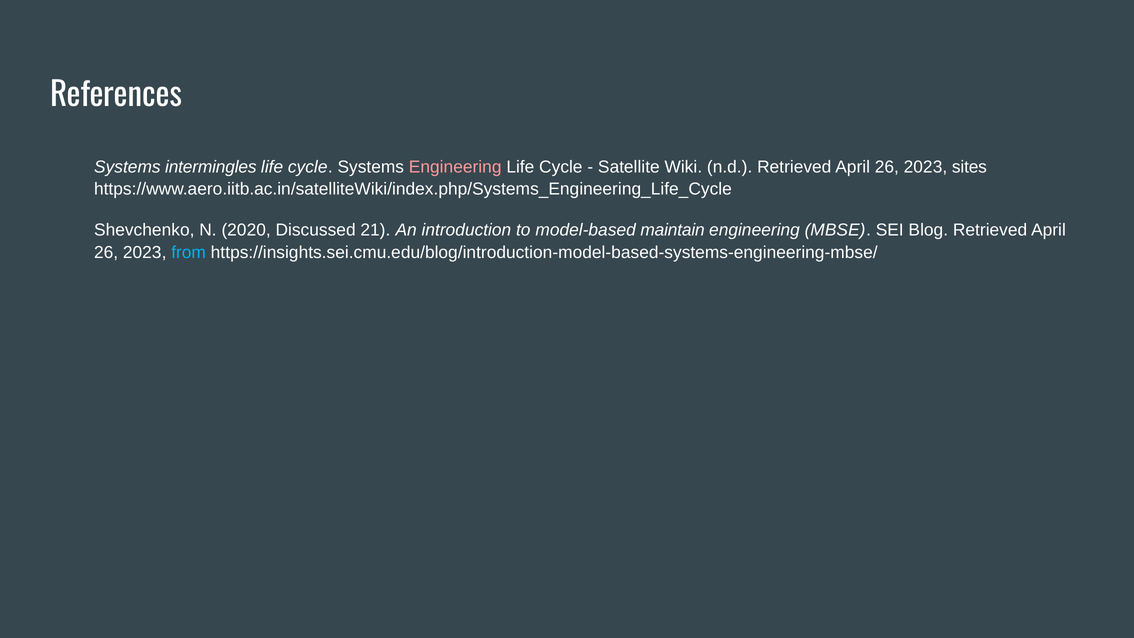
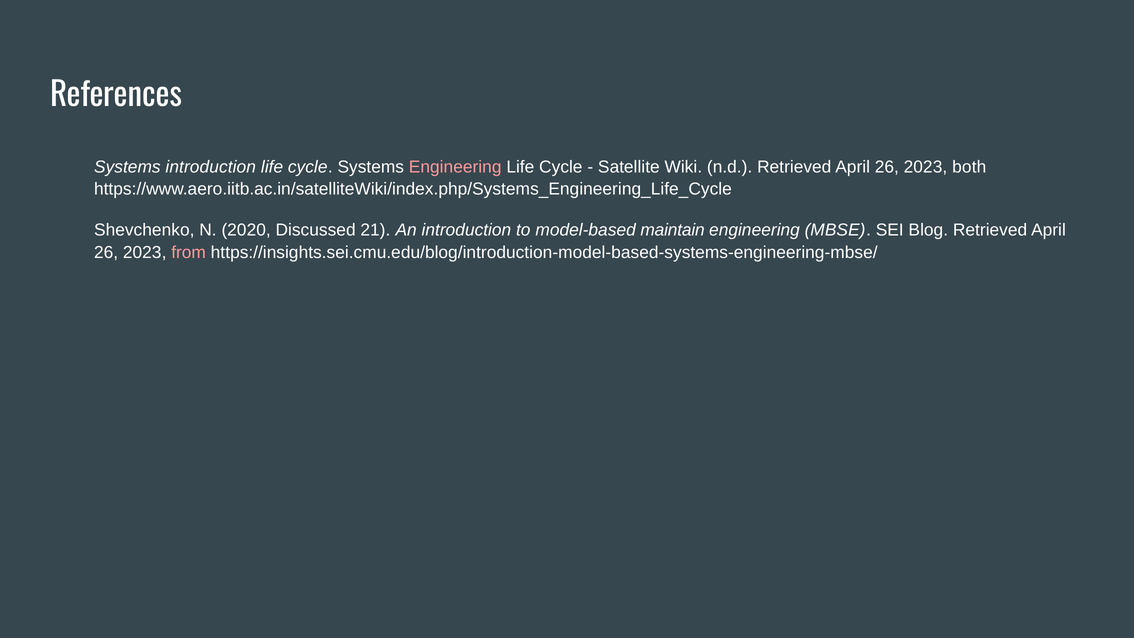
Systems intermingles: intermingles -> introduction
sites: sites -> both
from colour: light blue -> pink
